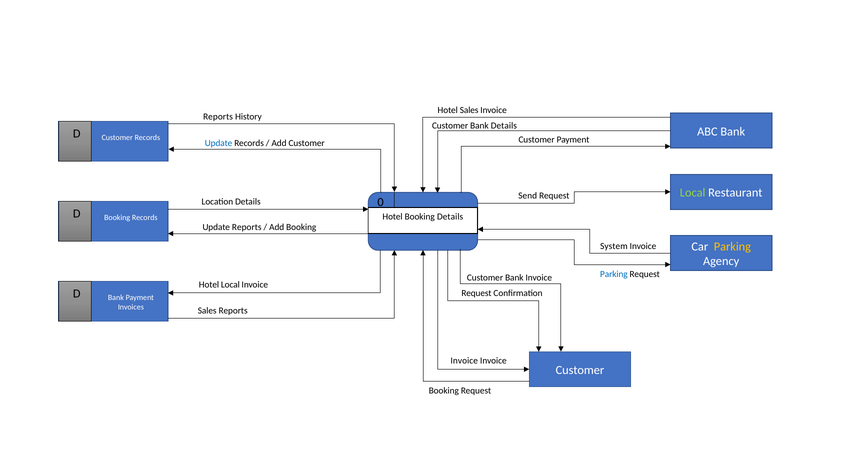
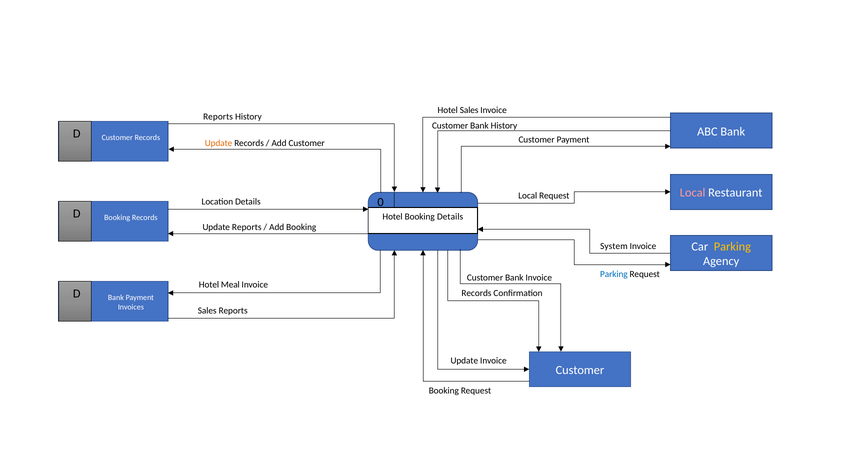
Bank Details: Details -> History
Update at (219, 143) colour: blue -> orange
Local at (693, 193) colour: light green -> pink
Send at (528, 196): Send -> Local
Hotel Local: Local -> Meal
Request at (476, 293): Request -> Records
Invoice at (464, 360): Invoice -> Update
